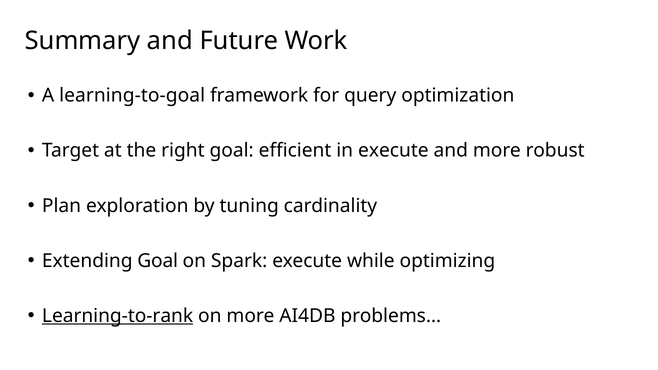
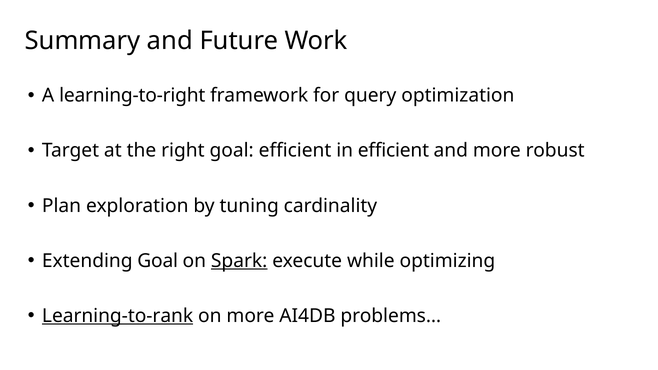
learning-to-goal: learning-to-goal -> learning-to-right
in execute: execute -> efficient
Spark underline: none -> present
